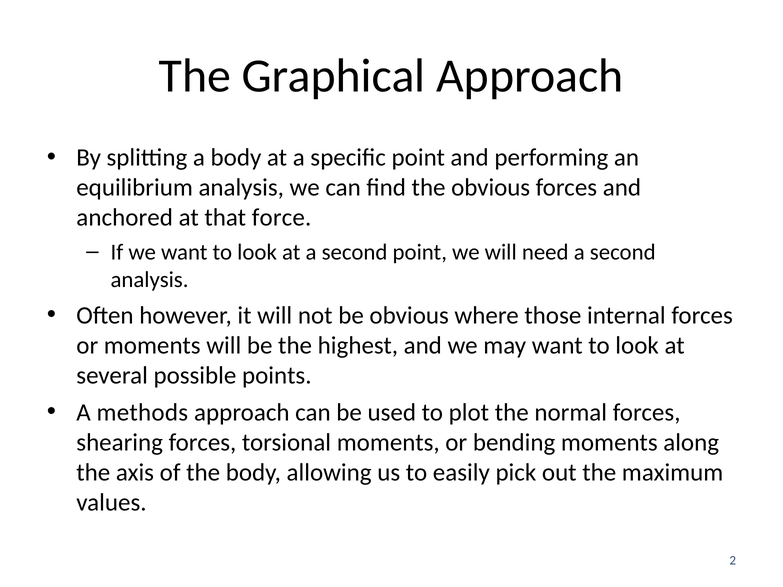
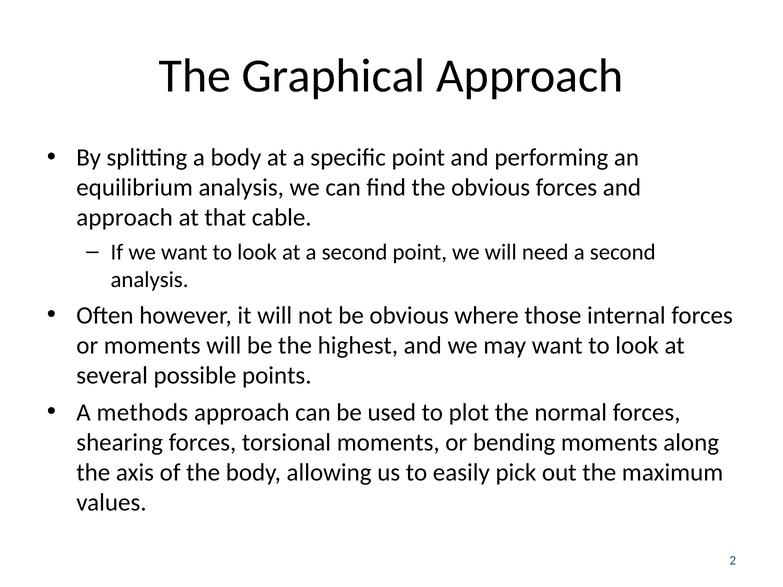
anchored at (125, 218): anchored -> approach
force: force -> cable
